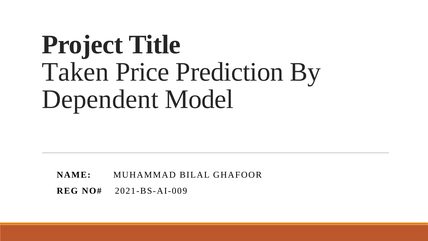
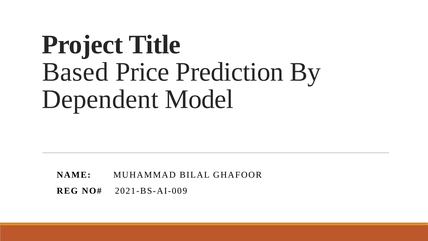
Taken: Taken -> Based
